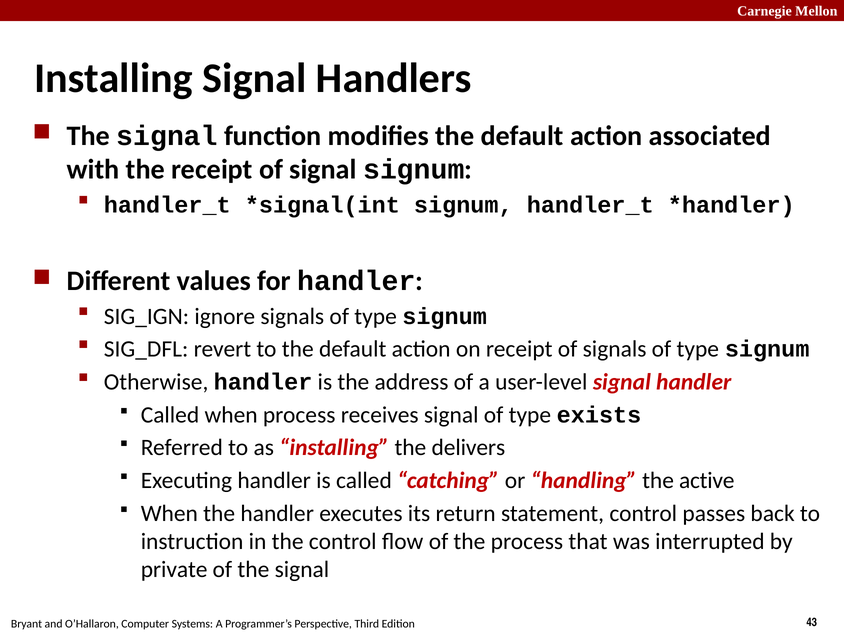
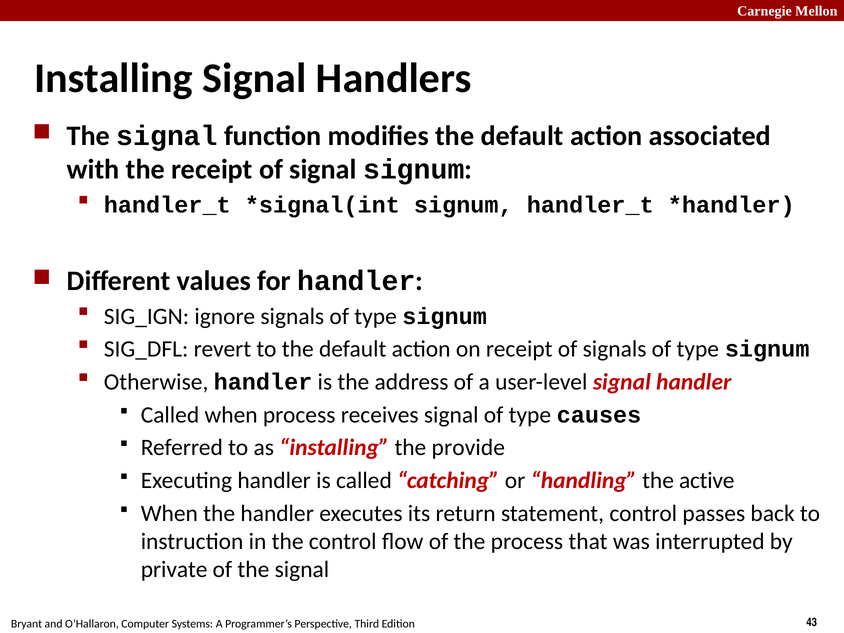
exists: exists -> causes
delivers: delivers -> provide
